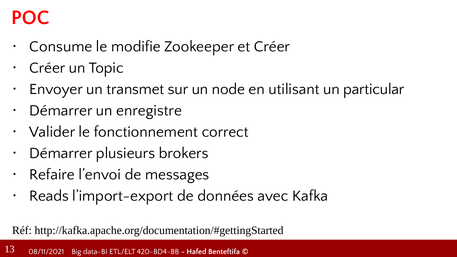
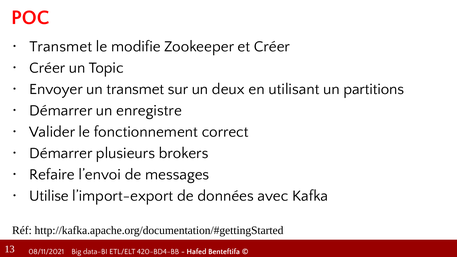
Consume at (61, 47): Consume -> Transmet
node: node -> deux
particular: particular -> partitions
Reads: Reads -> Utilise
